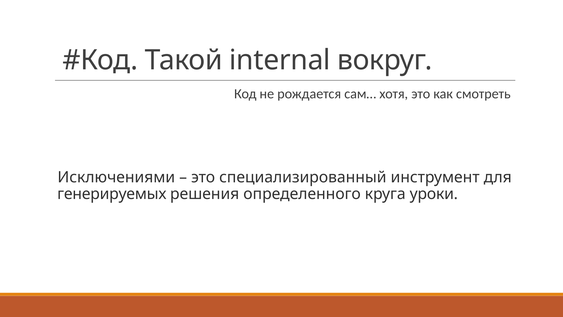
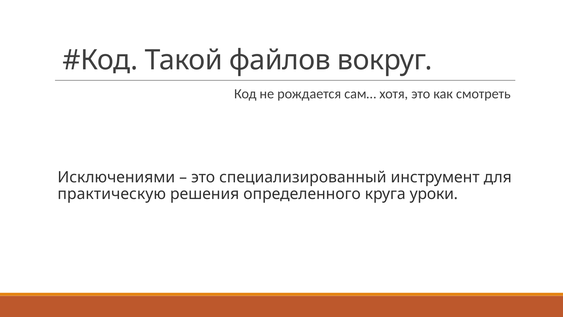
internal: internal -> файлов
генерируемых: генерируемых -> практическую
